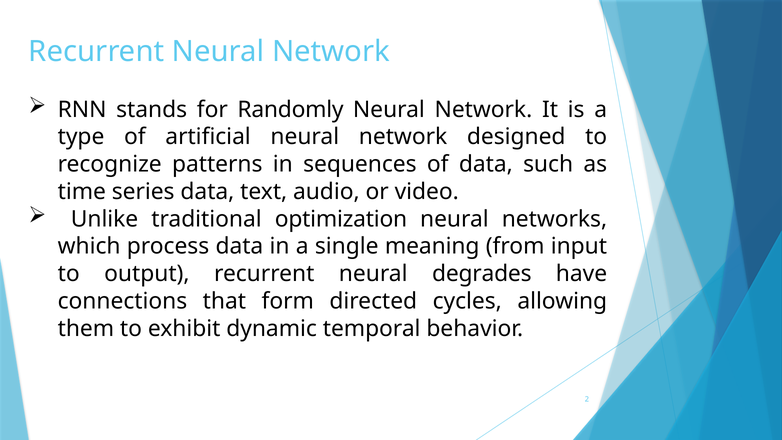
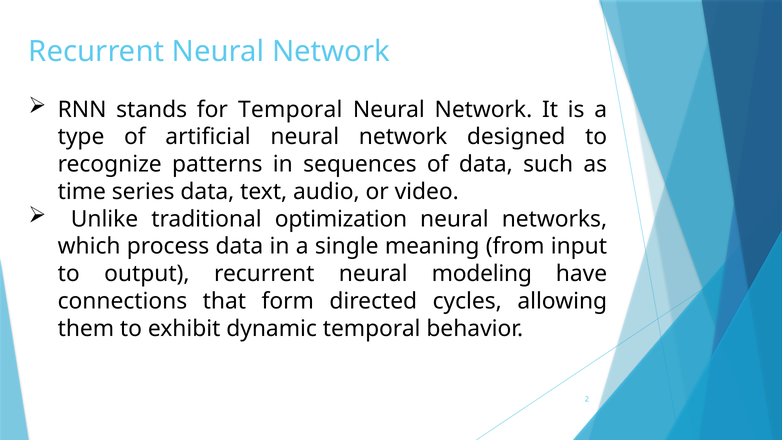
for Randomly: Randomly -> Temporal
degrades: degrades -> modeling
